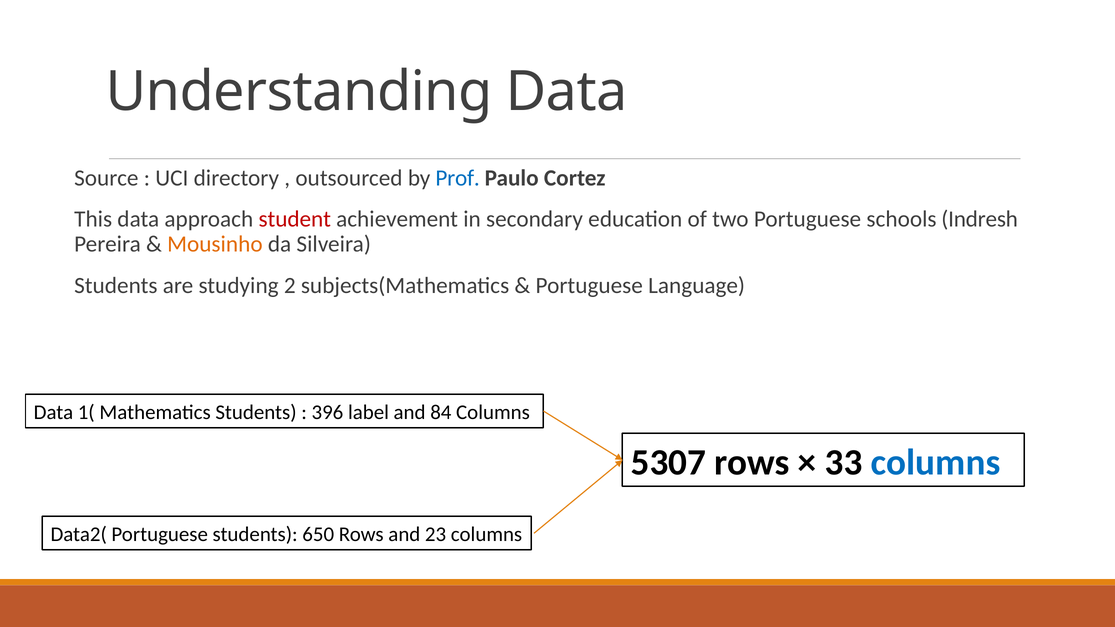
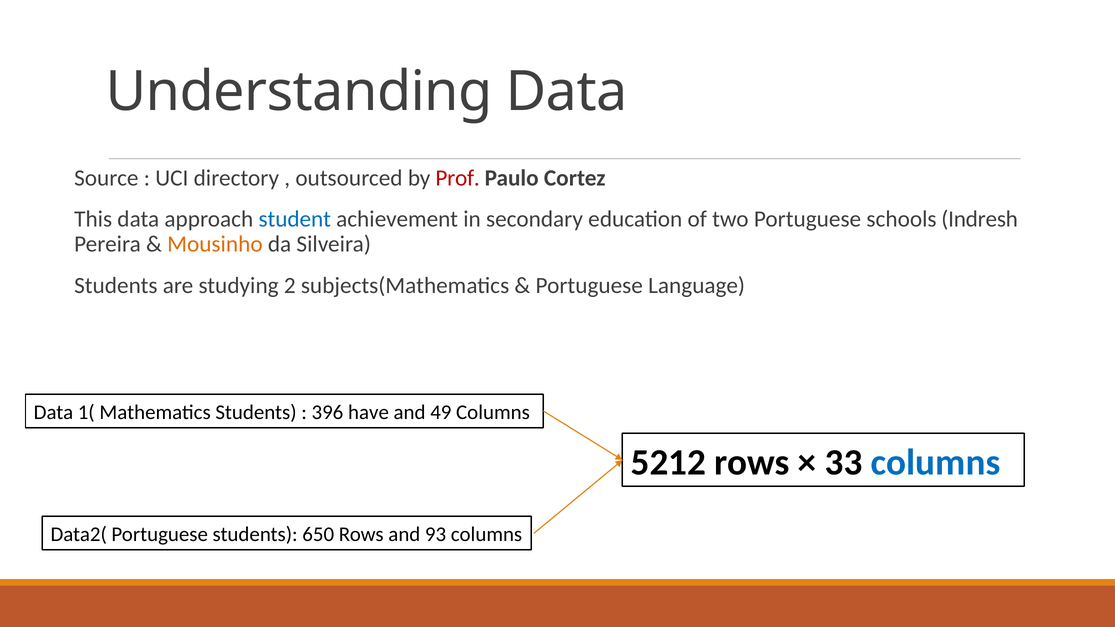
Prof colour: blue -> red
student colour: red -> blue
label: label -> have
84: 84 -> 49
5307: 5307 -> 5212
23: 23 -> 93
